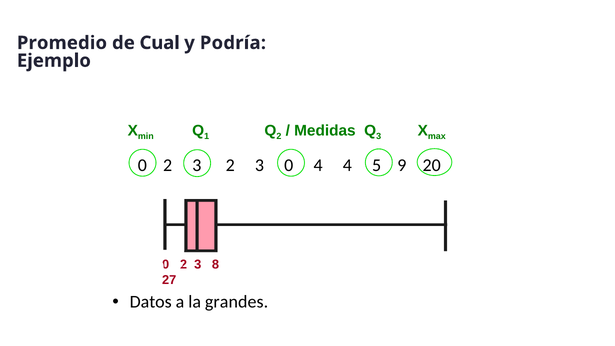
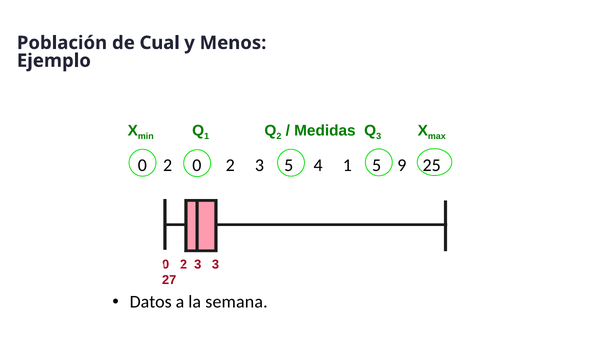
Promedio: Promedio -> Población
Podría: Podría -> Menos
3 at (197, 165): 3 -> 0
0 at (289, 165): 0 -> 5
4 4: 4 -> 1
20: 20 -> 25
3 8: 8 -> 3
grandes: grandes -> semana
